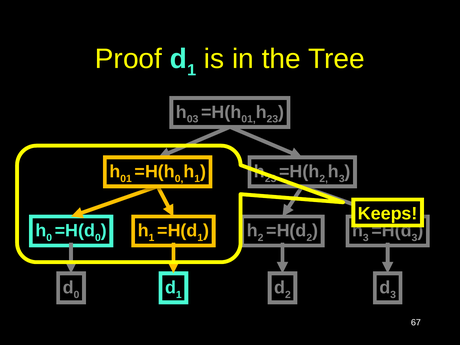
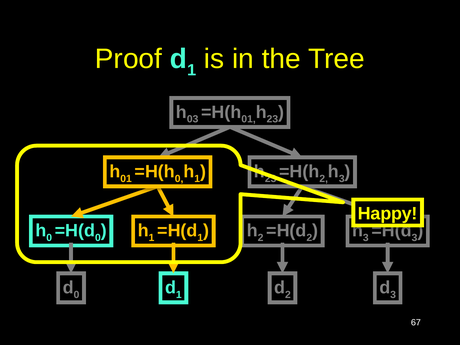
Keeps: Keeps -> Happy
